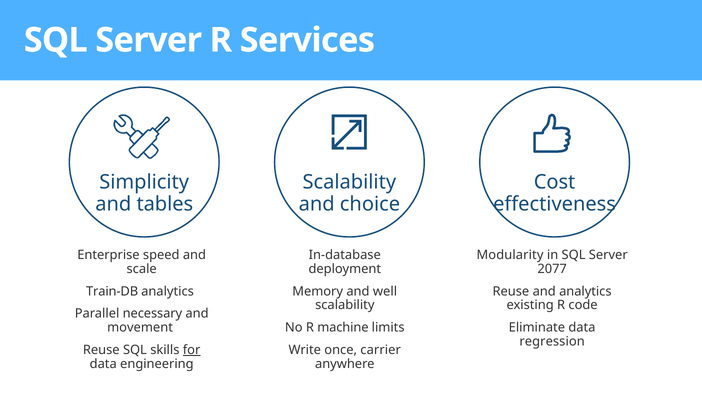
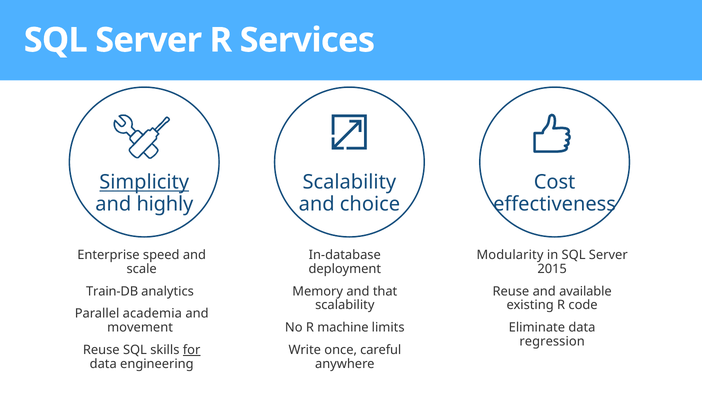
Simplicity underline: none -> present
tables: tables -> highly
2077: 2077 -> 2015
well: well -> that
and analytics: analytics -> available
necessary: necessary -> academia
carrier: carrier -> careful
